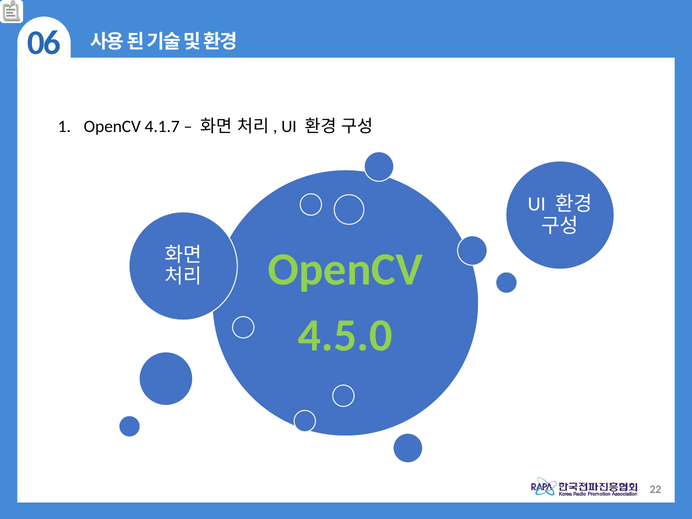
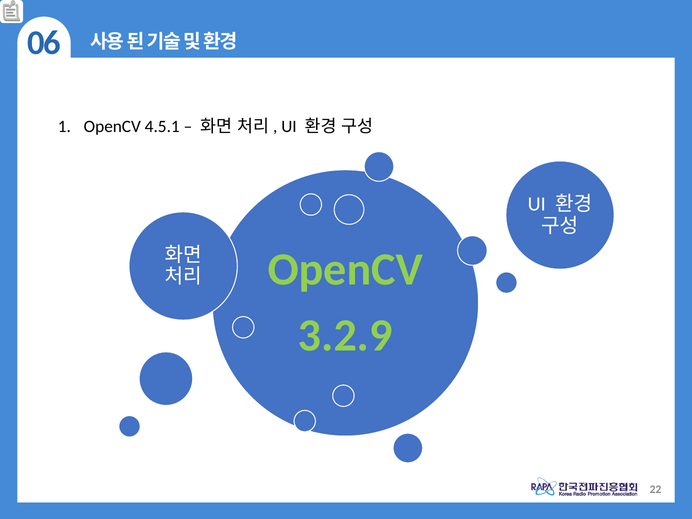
4.1.7: 4.1.7 -> 4.5.1
4.5.0: 4.5.0 -> 3.2.9
